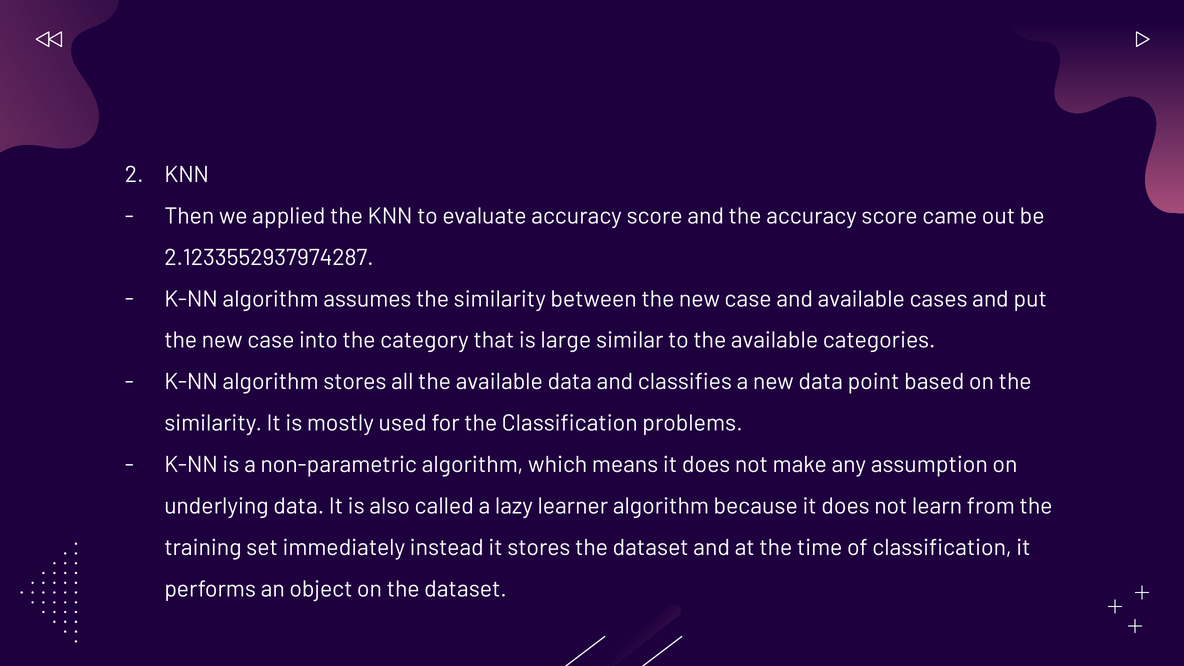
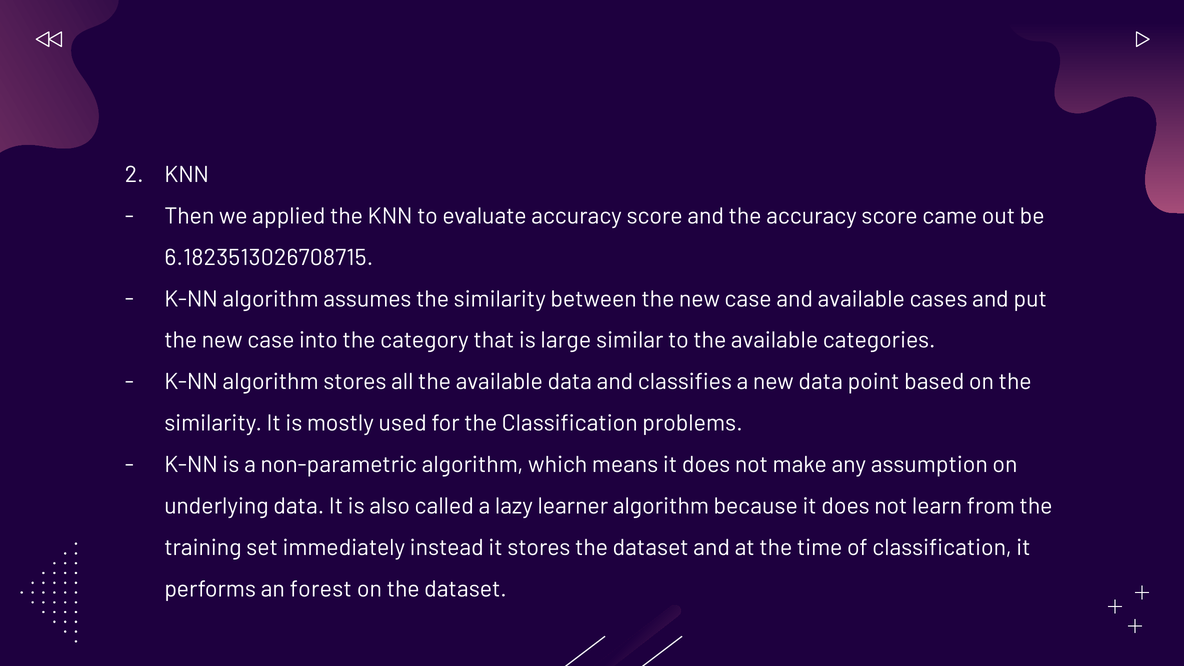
2.1233552937974287: 2.1233552937974287 -> 6.1823513026708715
object: object -> forest
